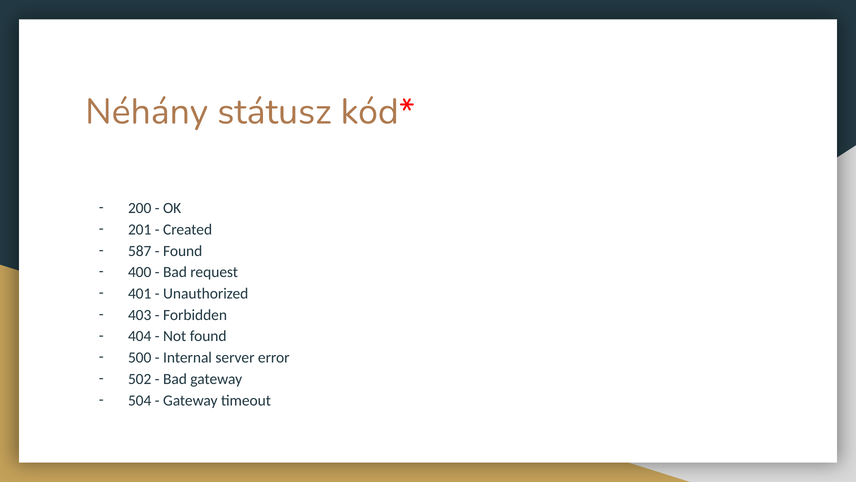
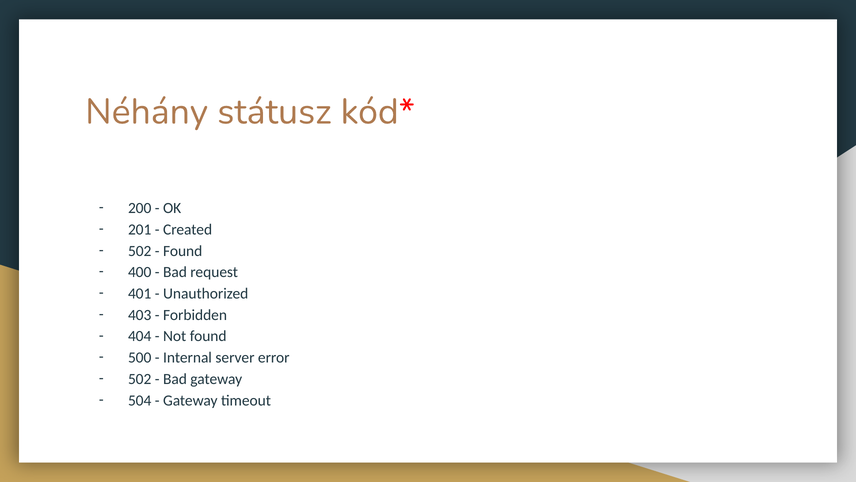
587 at (140, 251): 587 -> 502
